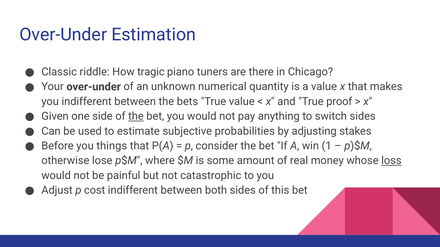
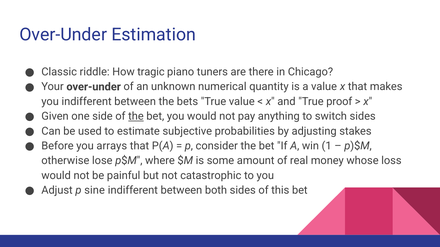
things: things -> arrays
loss underline: present -> none
cost: cost -> sine
